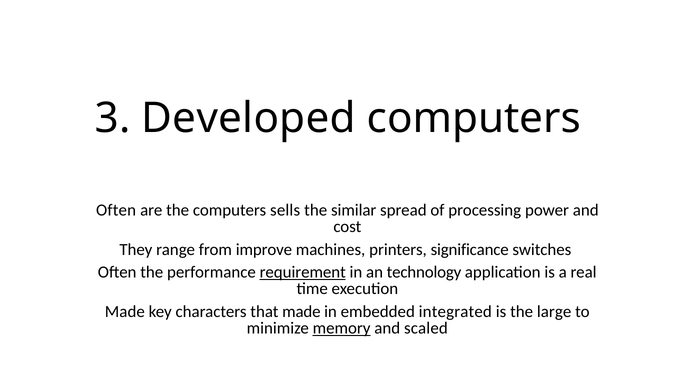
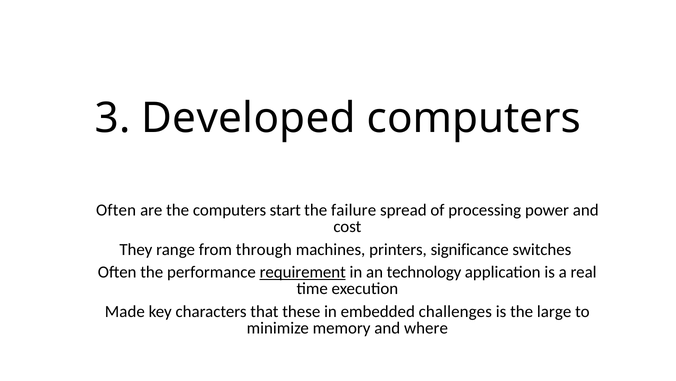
sells: sells -> start
similar: similar -> failure
improve: improve -> through
that made: made -> these
integrated: integrated -> challenges
memory underline: present -> none
scaled: scaled -> where
